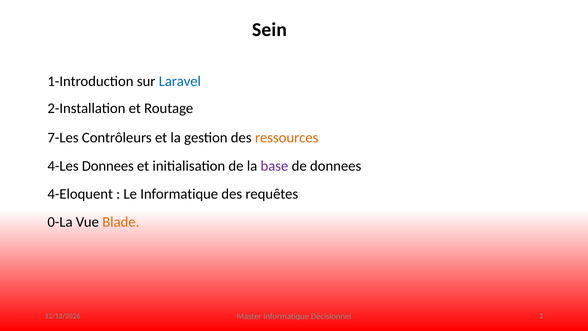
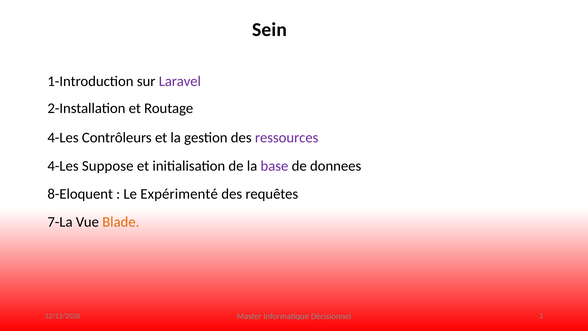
Laravel colour: blue -> purple
7-Les at (63, 138): 7-Les -> 4-Les
ressources colour: orange -> purple
4-Les Donnees: Donnees -> Suppose
4-Eloquent: 4-Eloquent -> 8-Eloquent
Le Informatique: Informatique -> Expérimenté
0-La: 0-La -> 7-La
